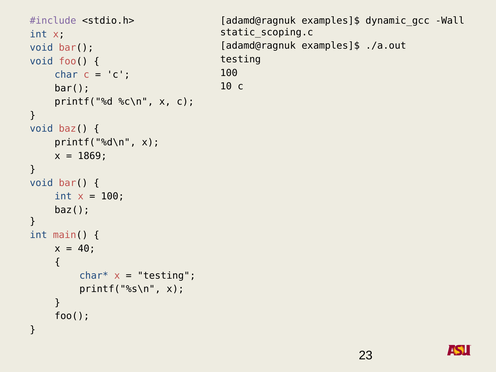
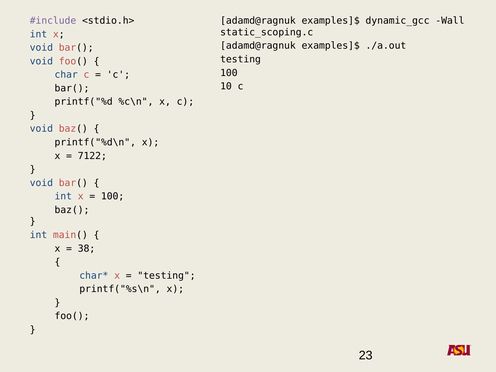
1869: 1869 -> 7122
40: 40 -> 38
